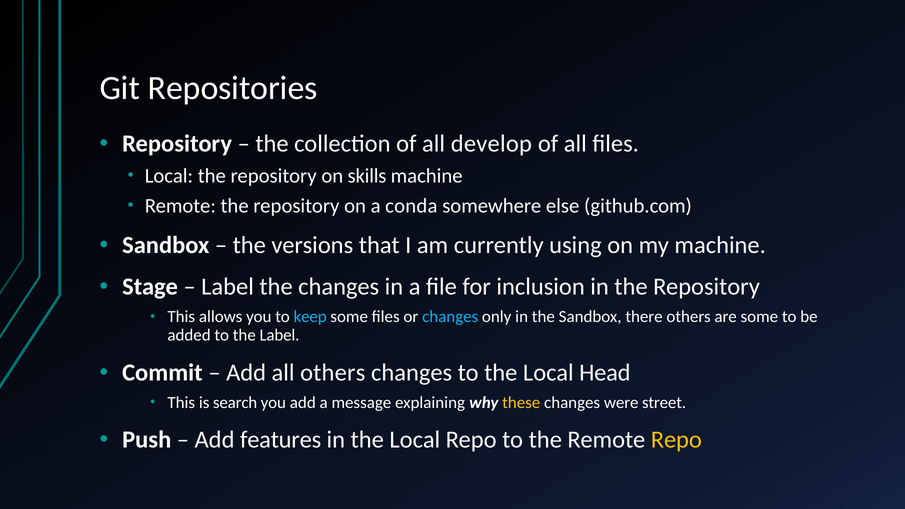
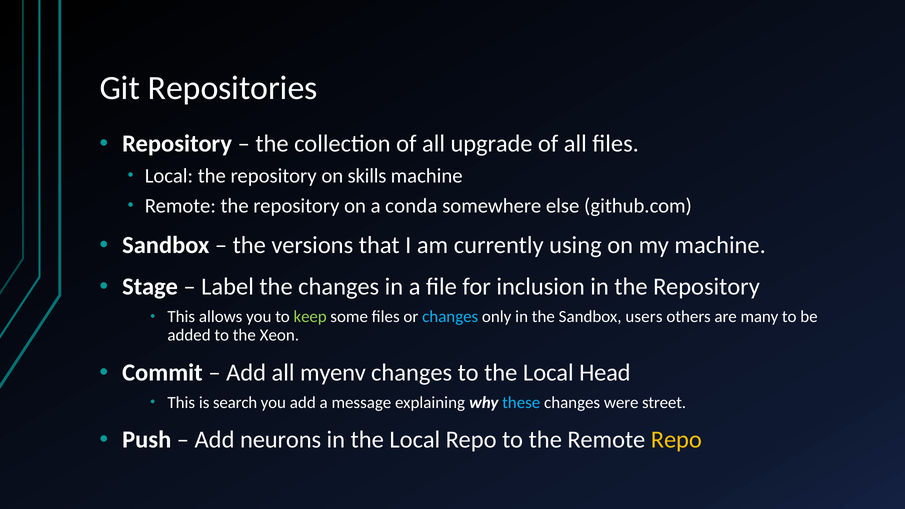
develop: develop -> upgrade
keep colour: light blue -> light green
there: there -> users
are some: some -> many
the Label: Label -> Xeon
all others: others -> myenv
these colour: yellow -> light blue
features: features -> neurons
